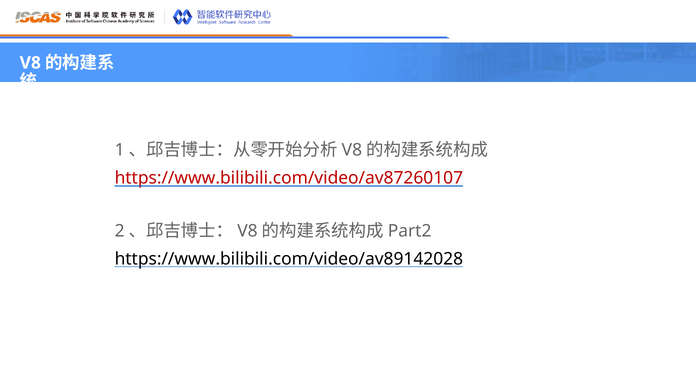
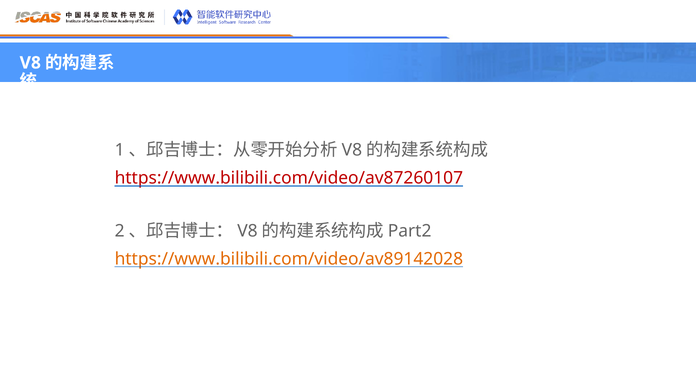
https://www.bilibili.com/video/av89142028 colour: black -> orange
